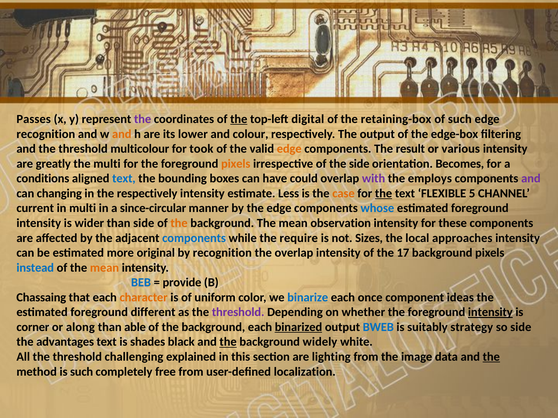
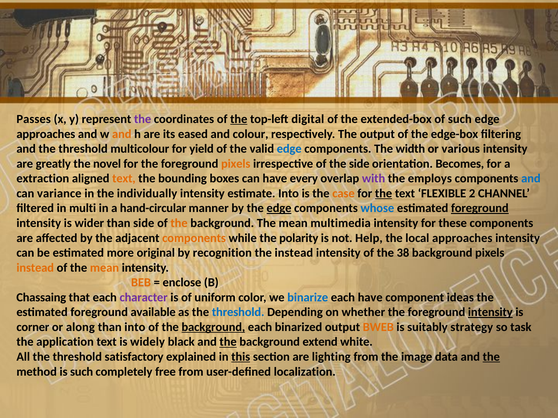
retaining-box: retaining-box -> extended-box
recognition at (46, 134): recognition -> approaches
lower: lower -> eased
took: took -> yield
edge at (289, 149) colour: orange -> blue
result: result -> width
the multi: multi -> novel
conditions: conditions -> extraction
text at (124, 179) colour: blue -> orange
could: could -> every
and at (531, 179) colour: purple -> blue
changing: changing -> variance
the respectively: respectively -> individually
estimate Less: Less -> Into
5: 5 -> 2
current: current -> ﬁltered
since-circular: since-circular -> hand-circular
edge at (279, 208) underline: none -> present
foreground at (480, 208) underline: none -> present
observation: observation -> multimedia
components at (194, 238) colour: blue -> orange
require: require -> polarity
Sizes: Sizes -> Help
the overlap: overlap -> instead
17: 17 -> 38
instead at (35, 268) colour: blue -> orange
BEB colour: blue -> orange
provide: provide -> enclose
character colour: orange -> purple
each once: once -> have
different: different -> available
threshold at (238, 313) colour: purple -> blue
than able: able -> into
background at (213, 327) underline: none -> present
binarized underline: present -> none
BWEB colour: blue -> orange
so side: side -> task
advantages: advantages -> application
shades: shades -> widely
widely: widely -> extend
challenging: challenging -> satisfactory
this underline: none -> present
